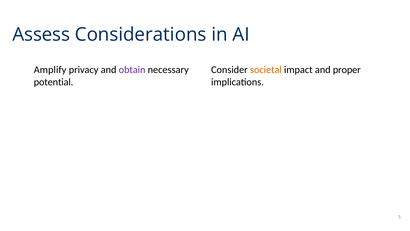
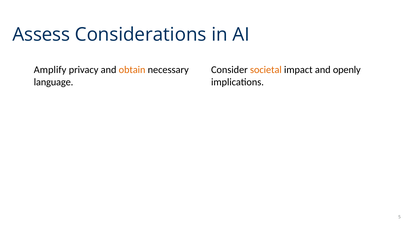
obtain colour: purple -> orange
proper: proper -> openly
potential: potential -> language
